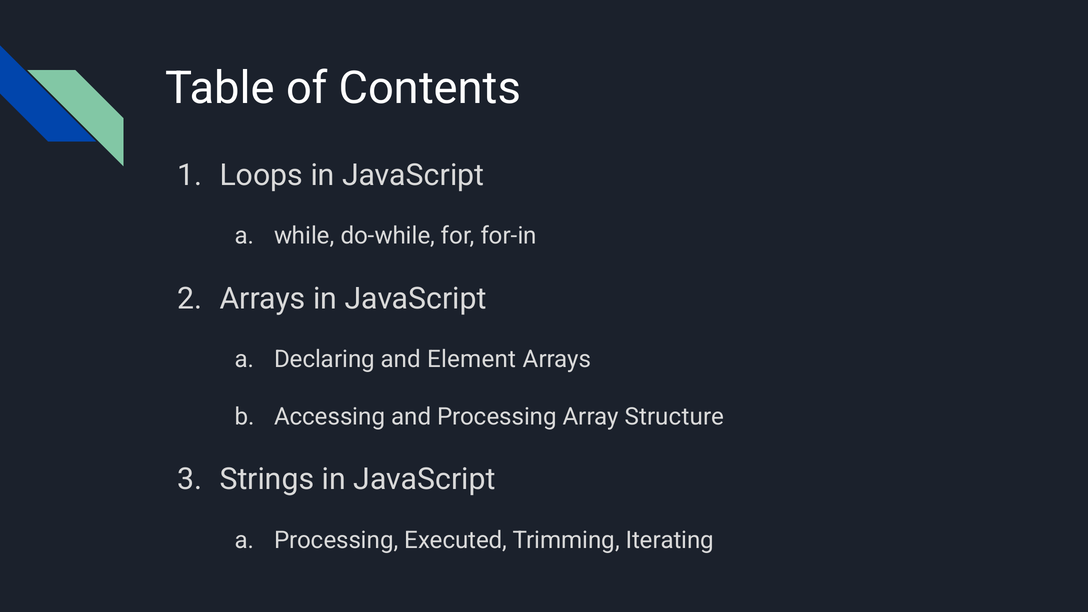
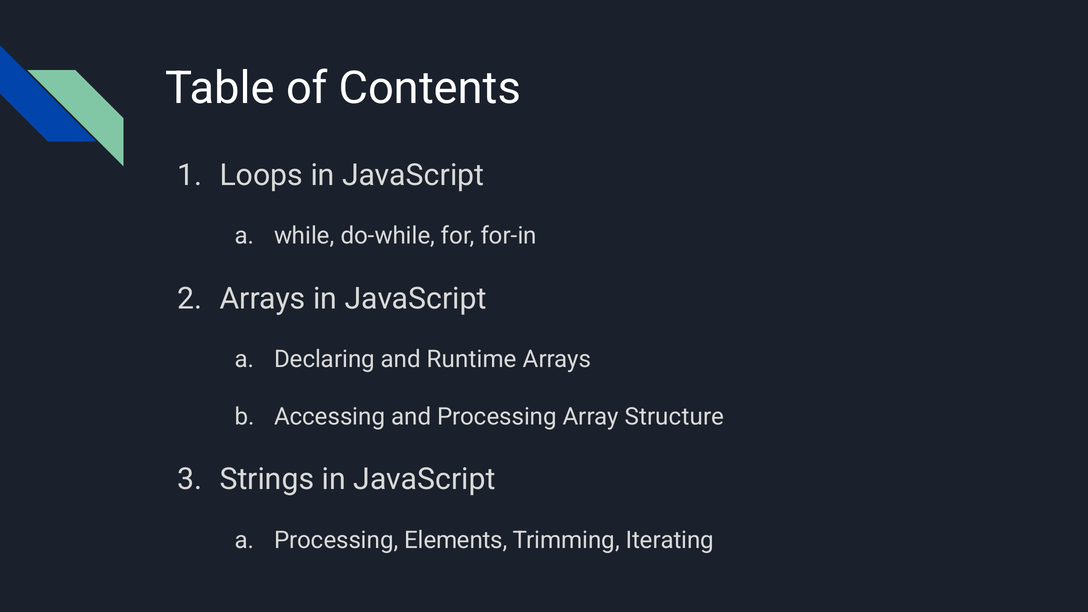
Element: Element -> Runtime
Executed: Executed -> Elements
